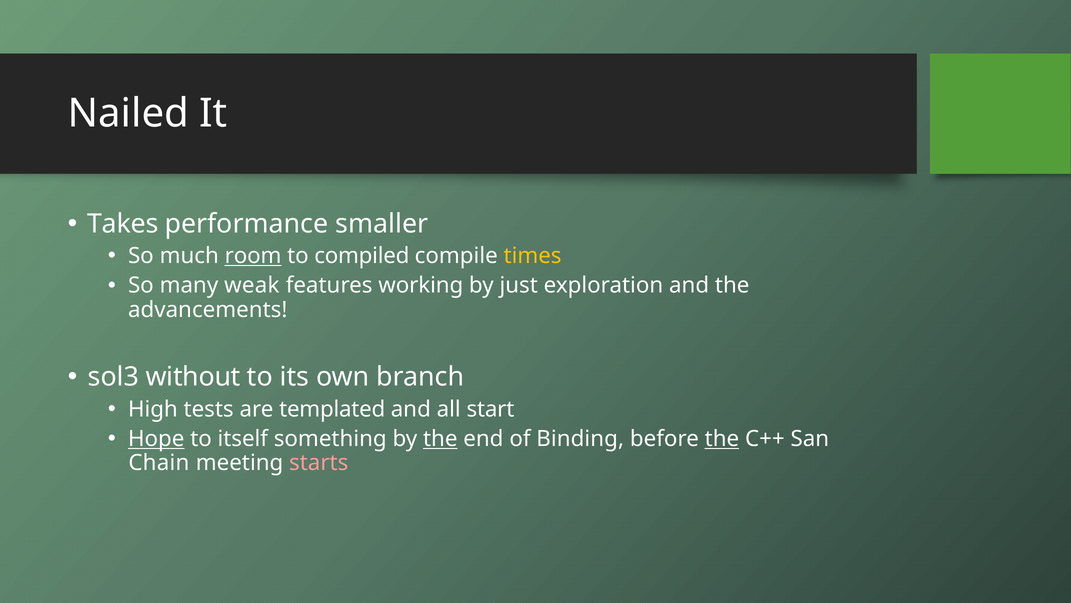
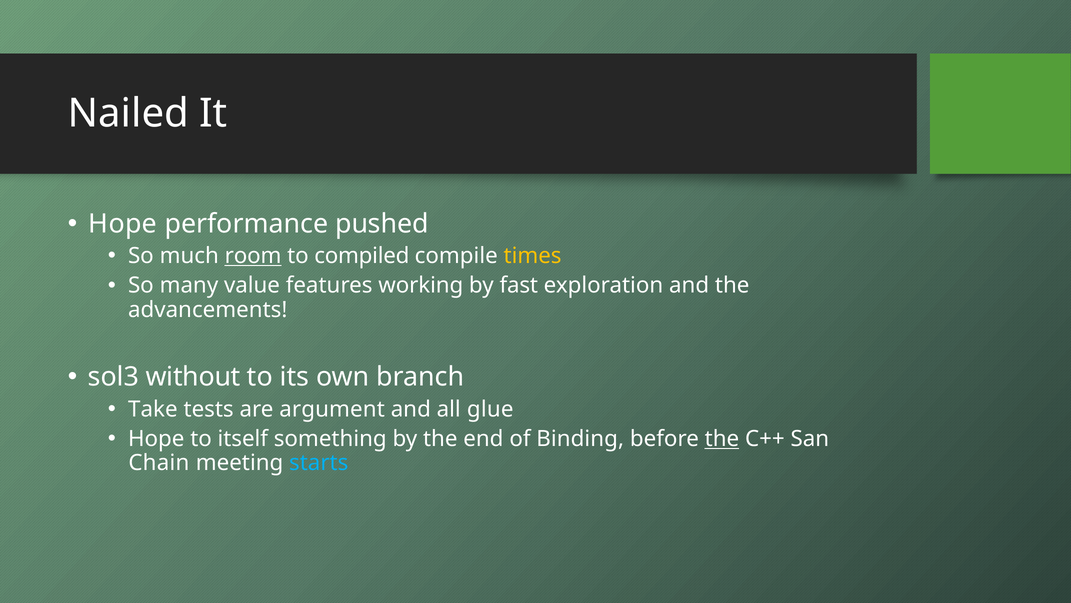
Takes at (123, 224): Takes -> Hope
smaller: smaller -> pushed
weak: weak -> value
just: just -> fast
High: High -> Take
templated: templated -> argument
start: start -> glue
Hope at (156, 438) underline: present -> none
the at (440, 438) underline: present -> none
starts colour: pink -> light blue
